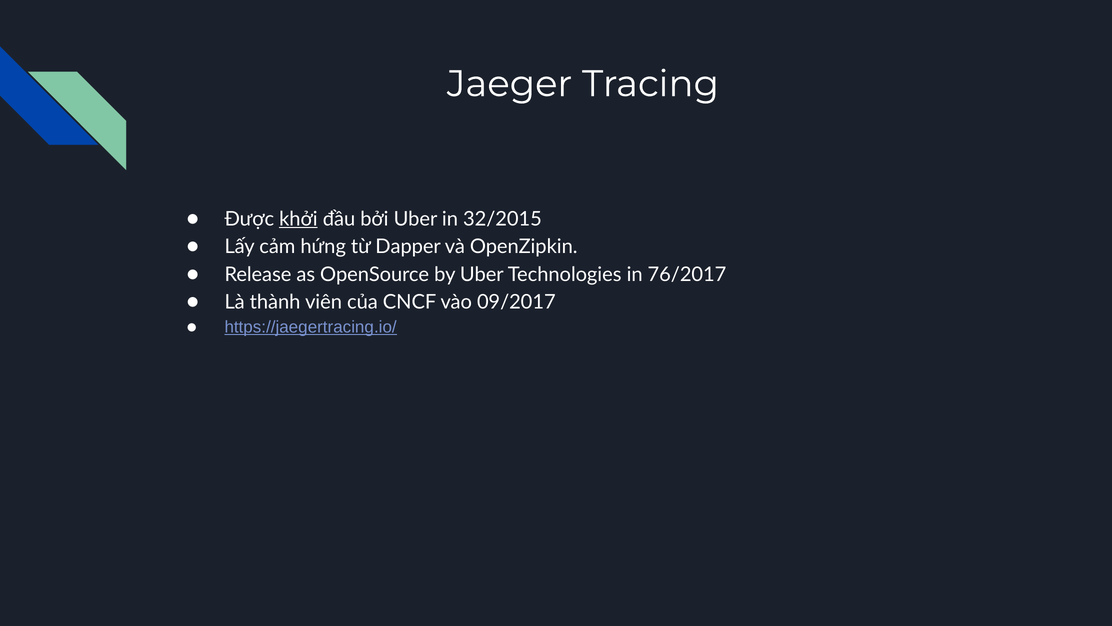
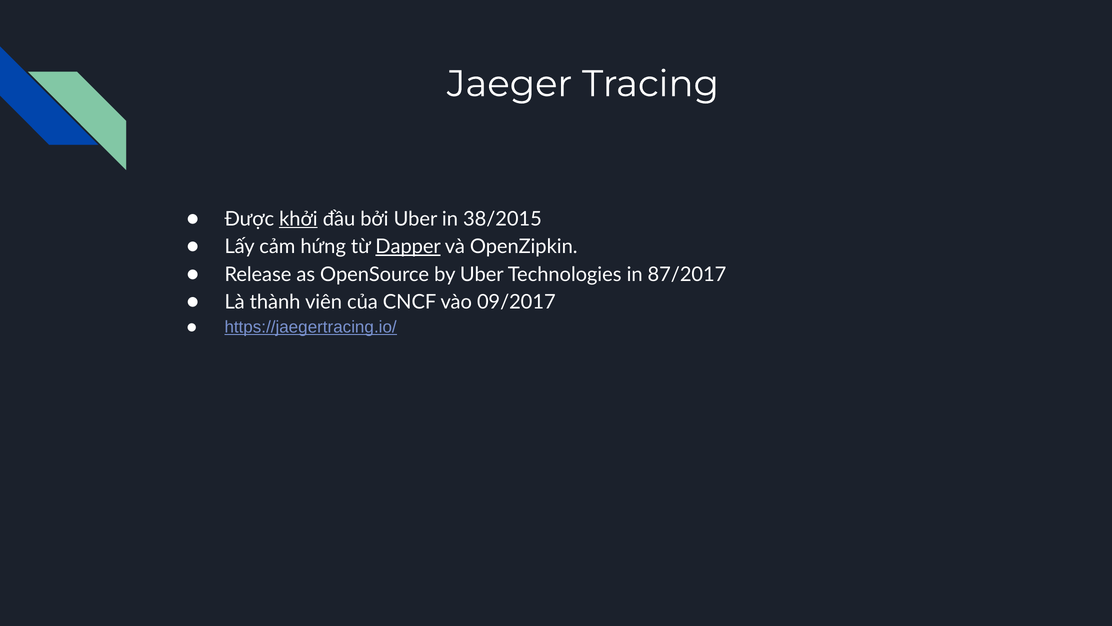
32/2015: 32/2015 -> 38/2015
Dapper underline: none -> present
76/2017: 76/2017 -> 87/2017
